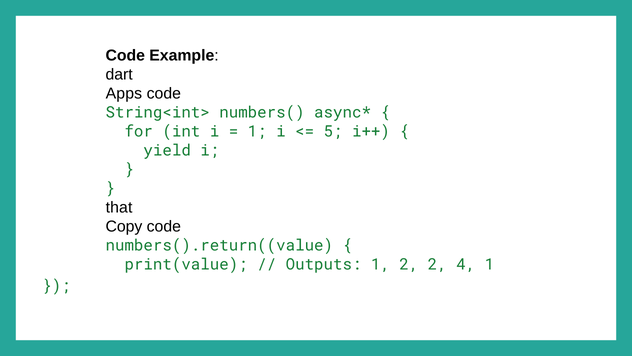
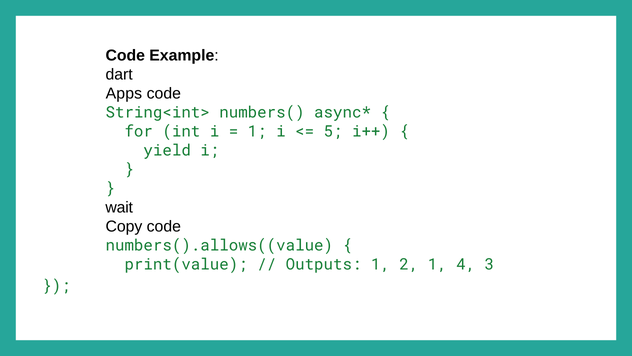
that: that -> wait
numbers().return((value: numbers().return((value -> numbers().allows((value
2 2: 2 -> 1
4 1: 1 -> 3
